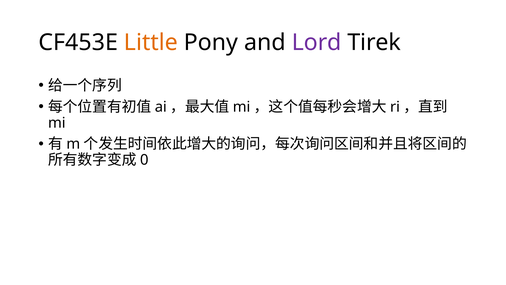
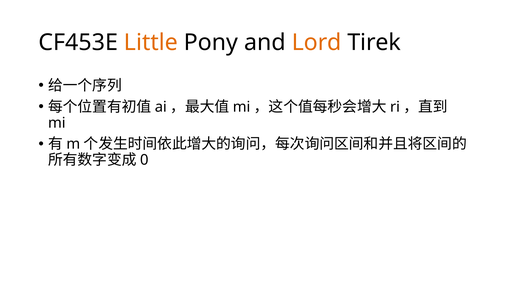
Lord colour: purple -> orange
